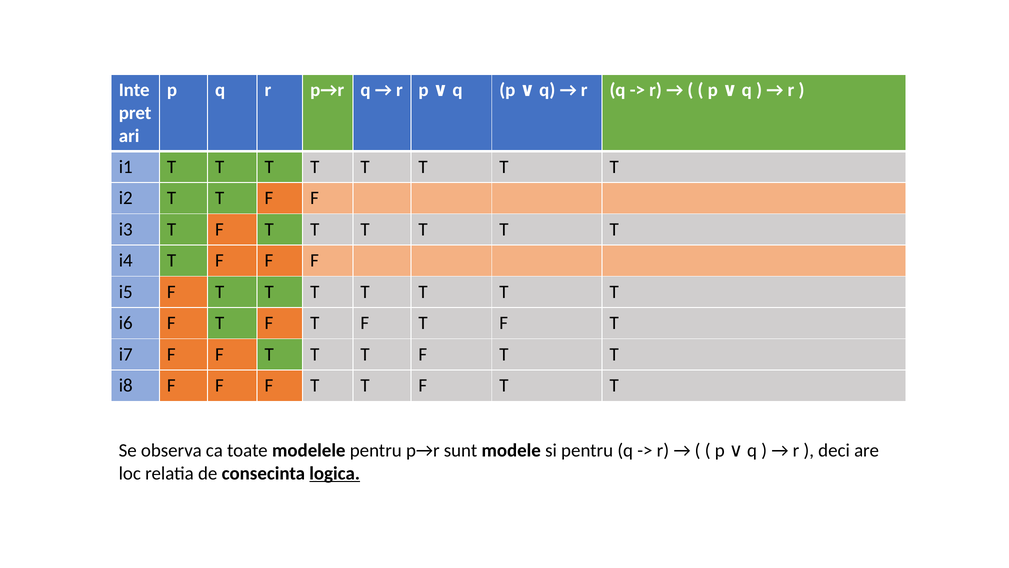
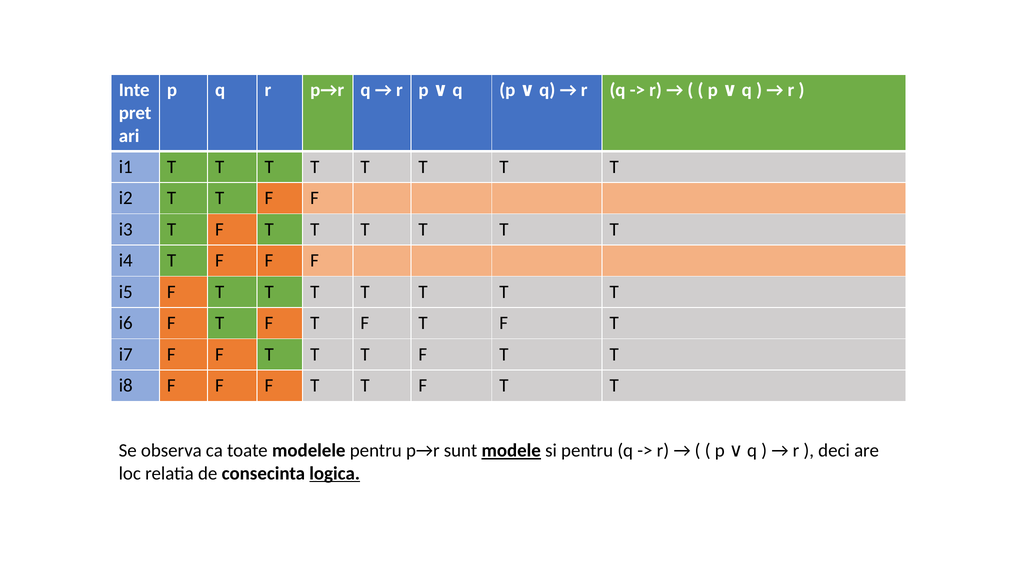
modele underline: none -> present
